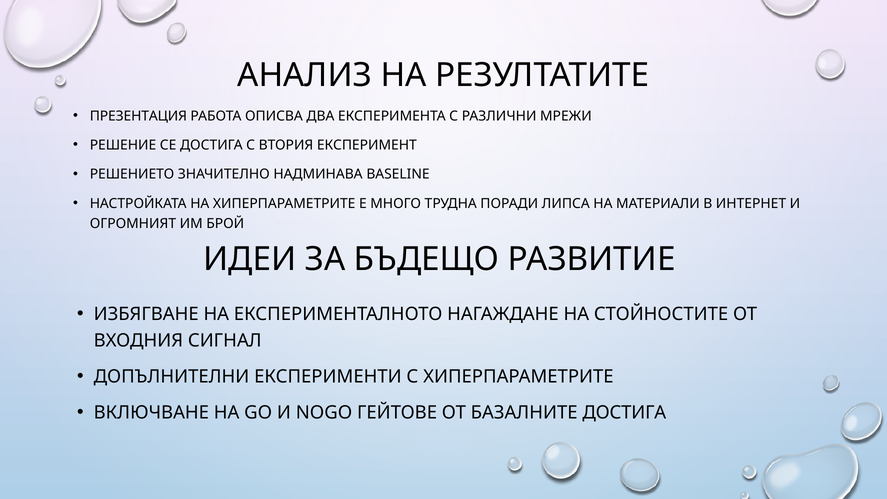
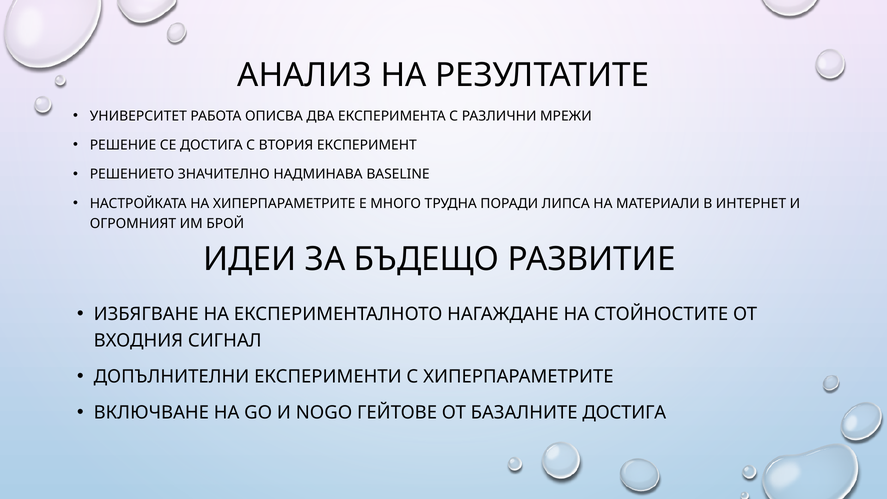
ПРЕЗЕНТАЦИЯ: ПРЕЗЕНТАЦИЯ -> УНИВЕРСИТЕТ
